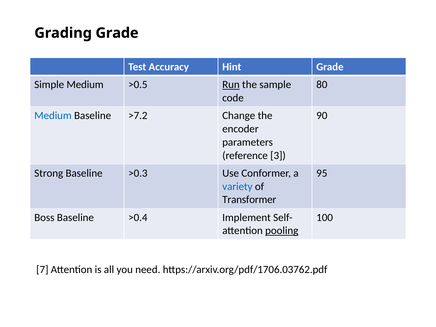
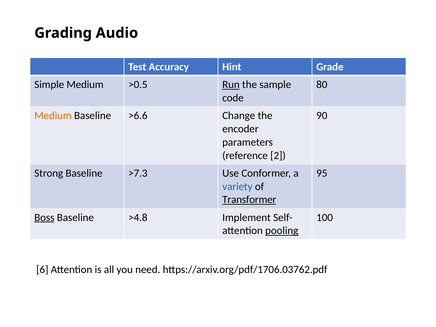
Grading Grade: Grade -> Audio
Medium at (53, 116) colour: blue -> orange
>7.2: >7.2 -> >6.6
3: 3 -> 2
>0.3: >0.3 -> >7.3
Transformer underline: none -> present
Boss underline: none -> present
>0.4: >0.4 -> >4.8
7: 7 -> 6
